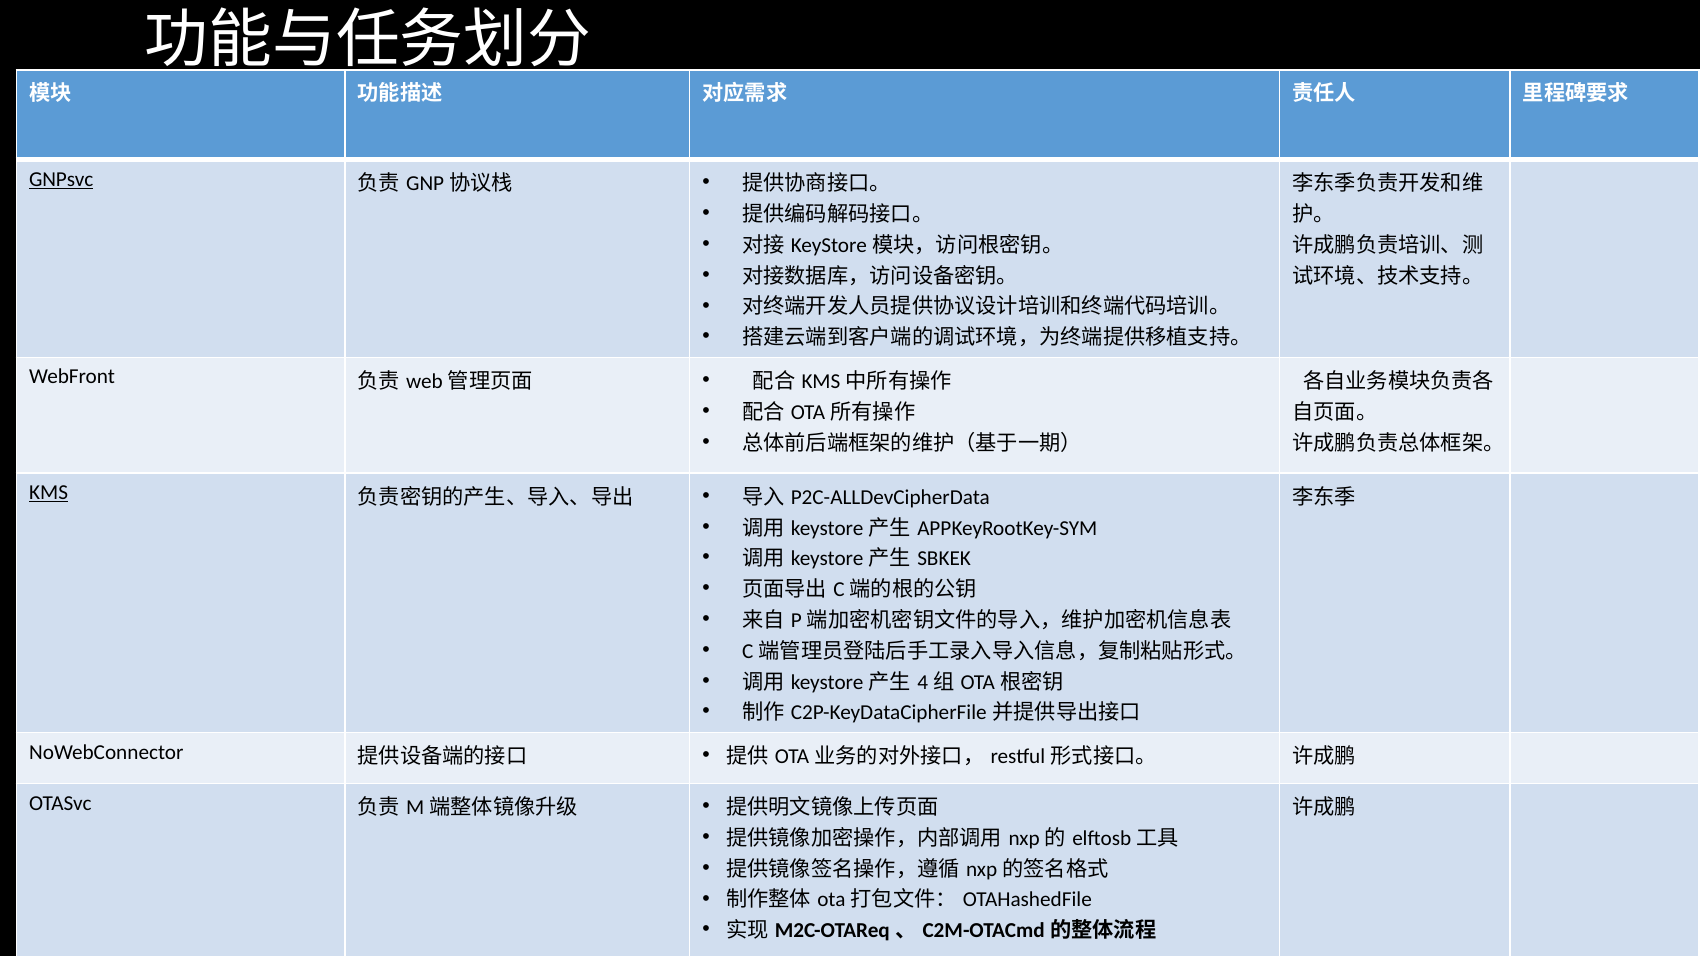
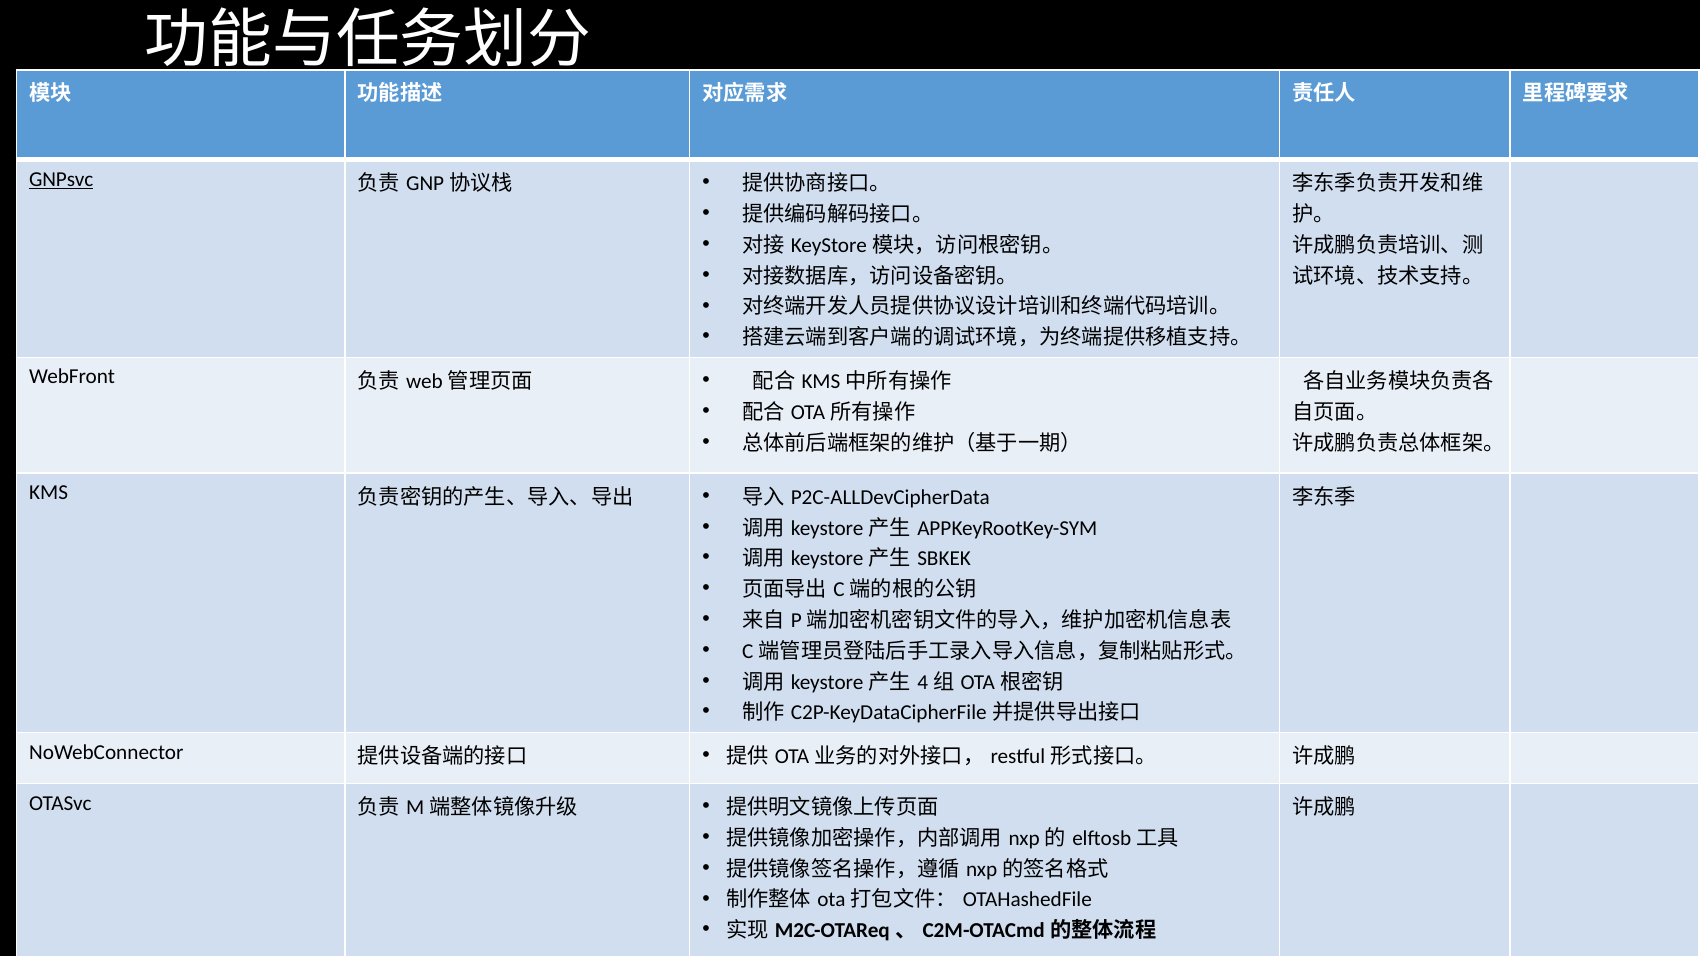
KMS underline: present -> none
